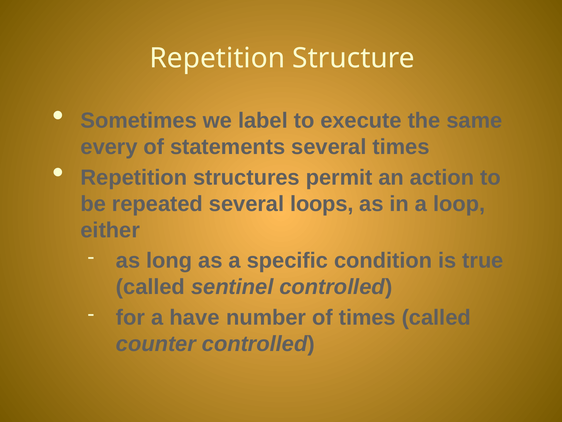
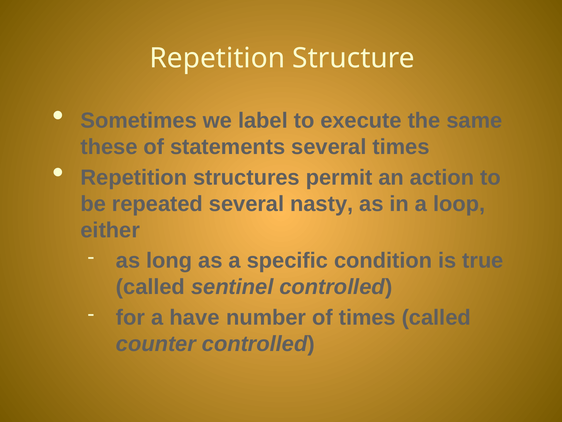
every: every -> these
loops: loops -> nasty
